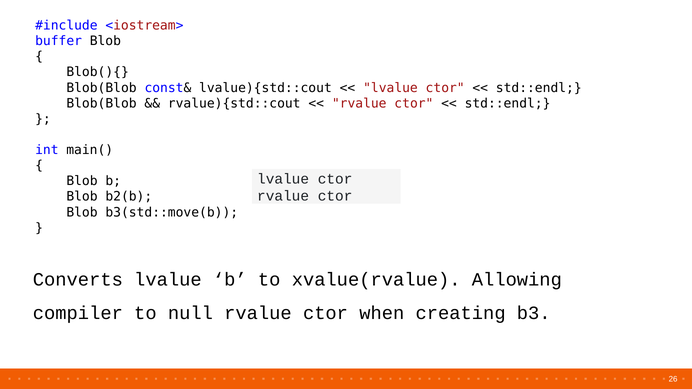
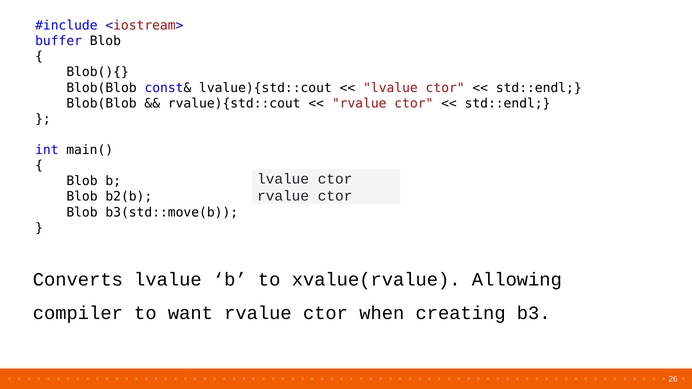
null: null -> want
